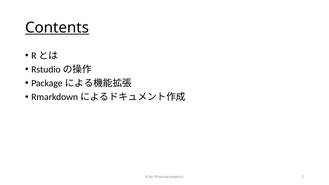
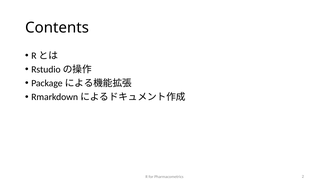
Contents underline: present -> none
